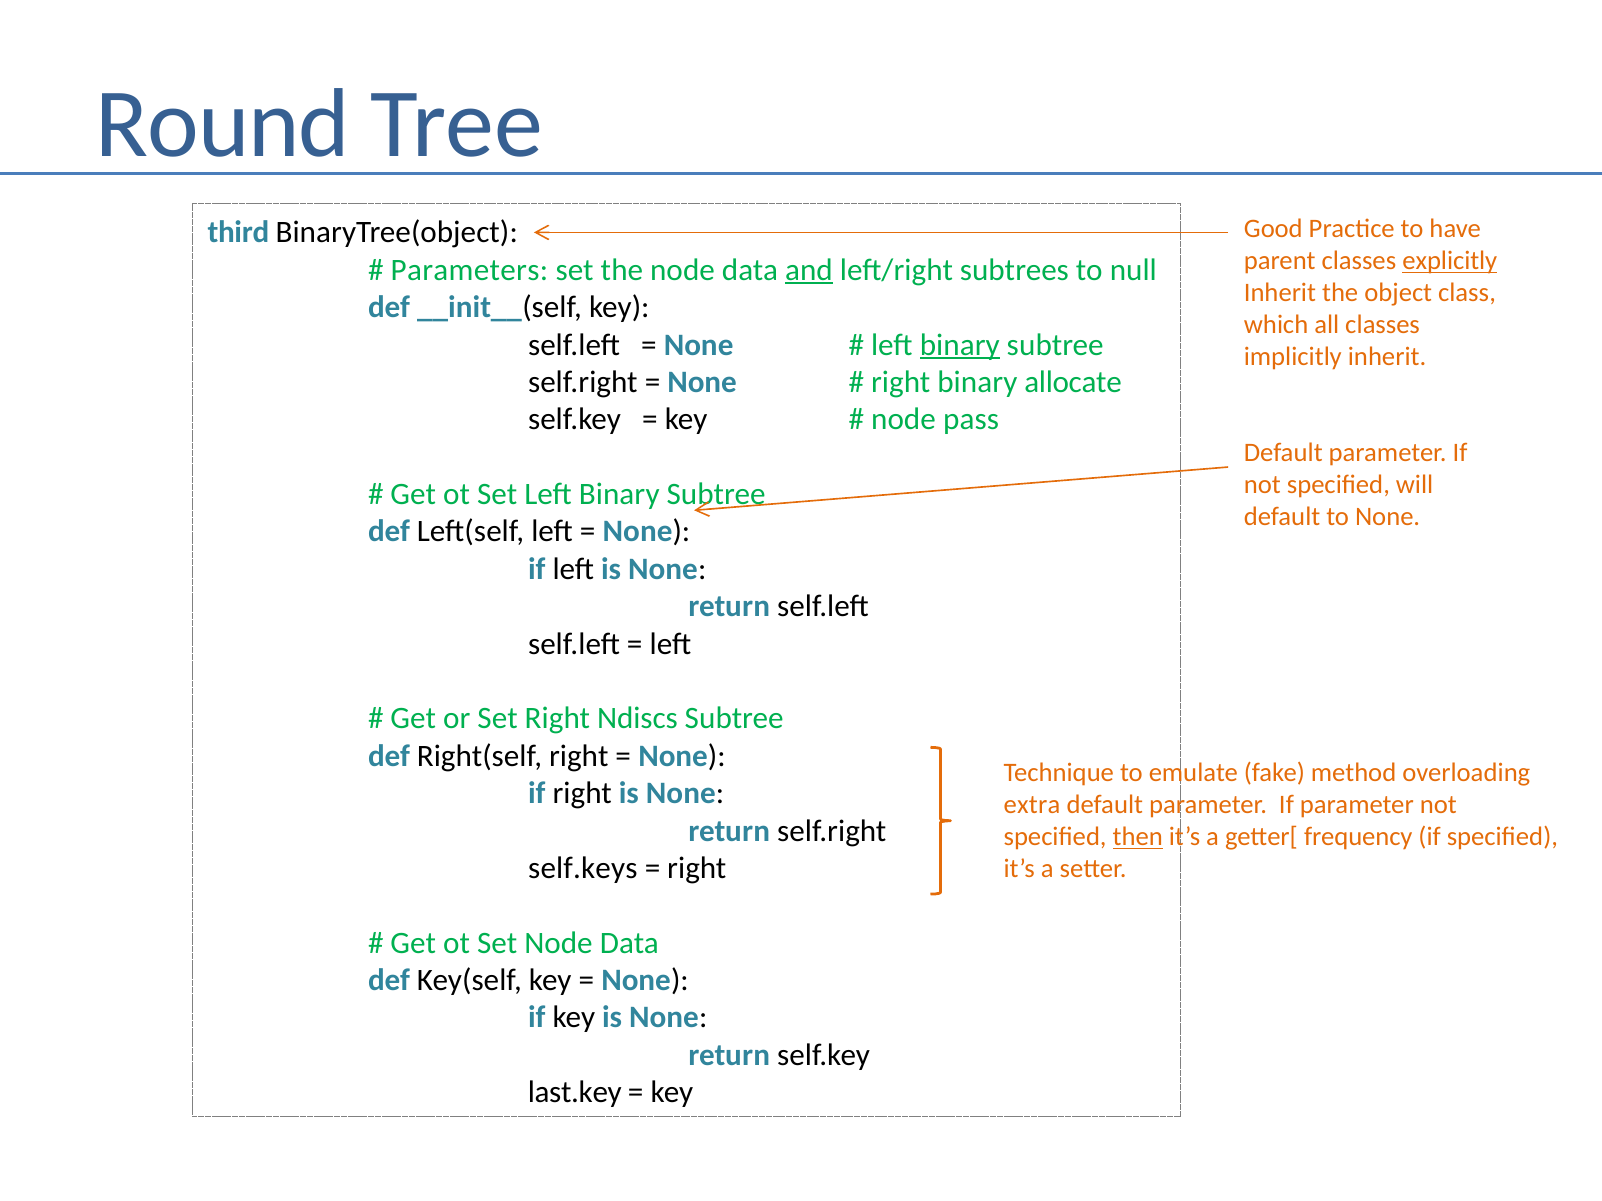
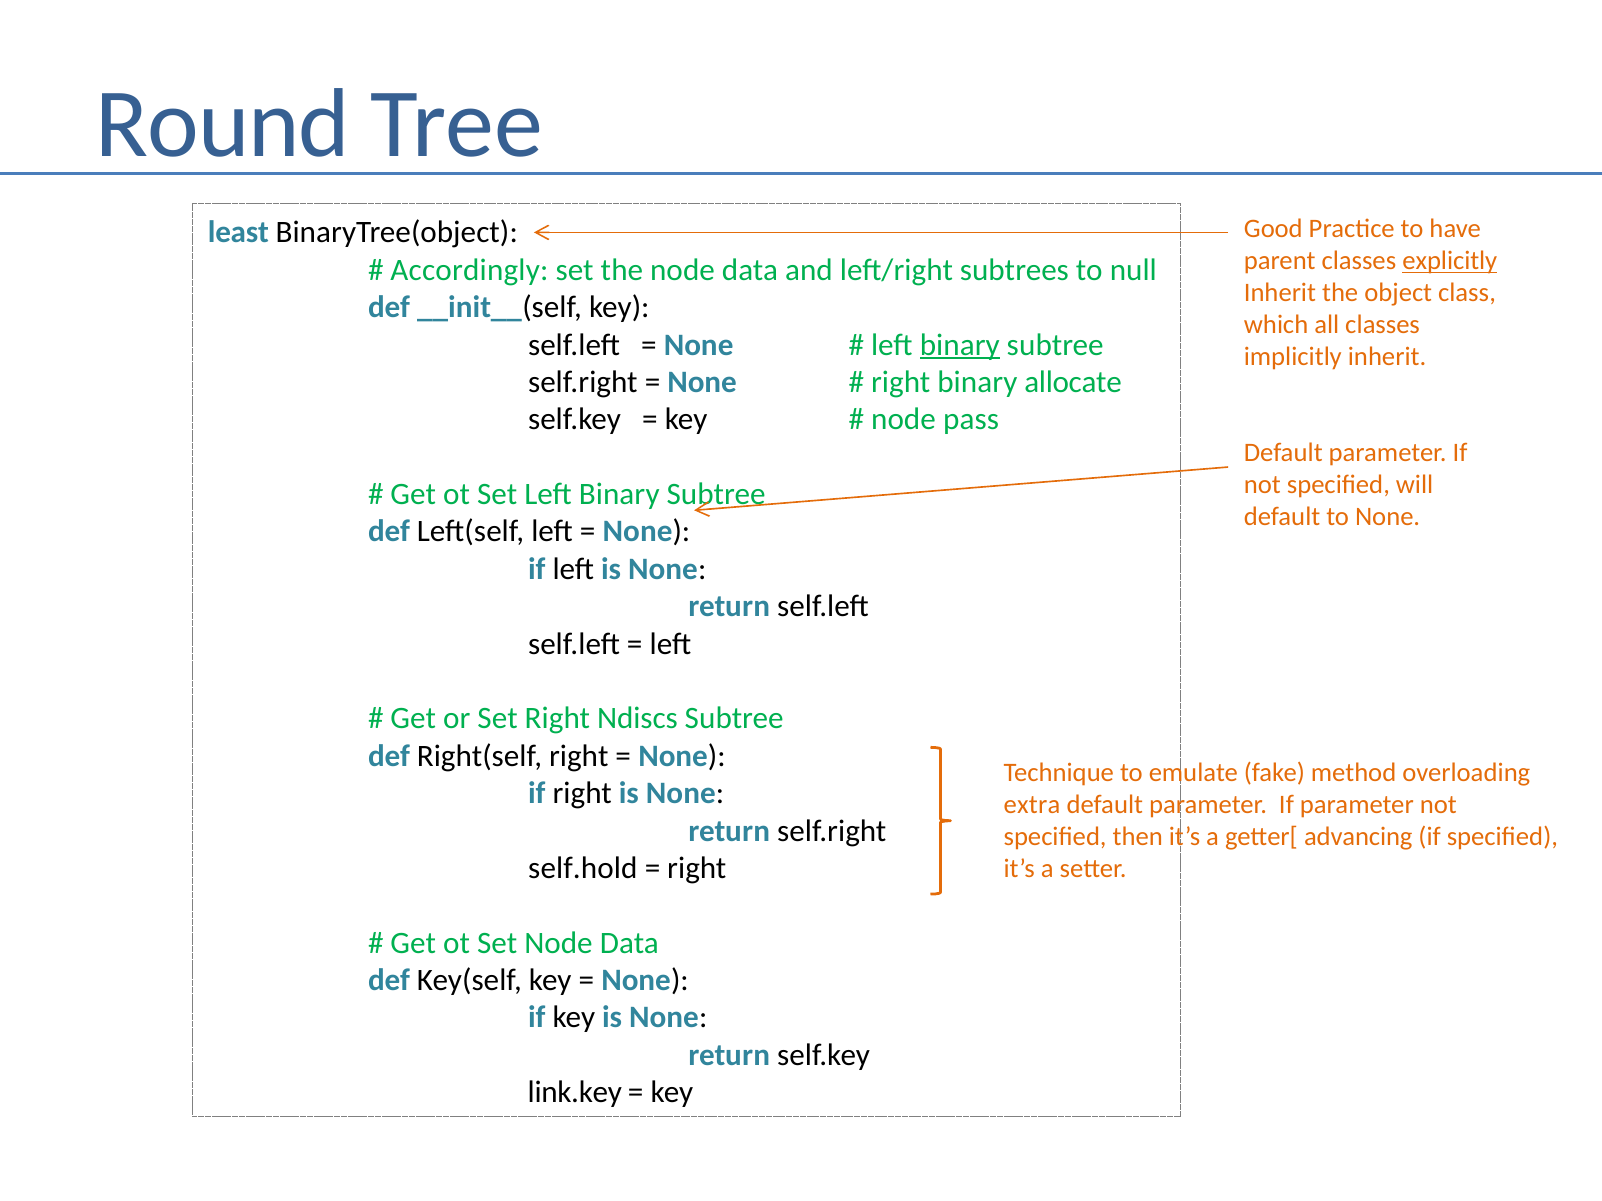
third: third -> least
Parameters: Parameters -> Accordingly
and underline: present -> none
then underline: present -> none
frequency: frequency -> advancing
self.keys: self.keys -> self.hold
last.key: last.key -> link.key
